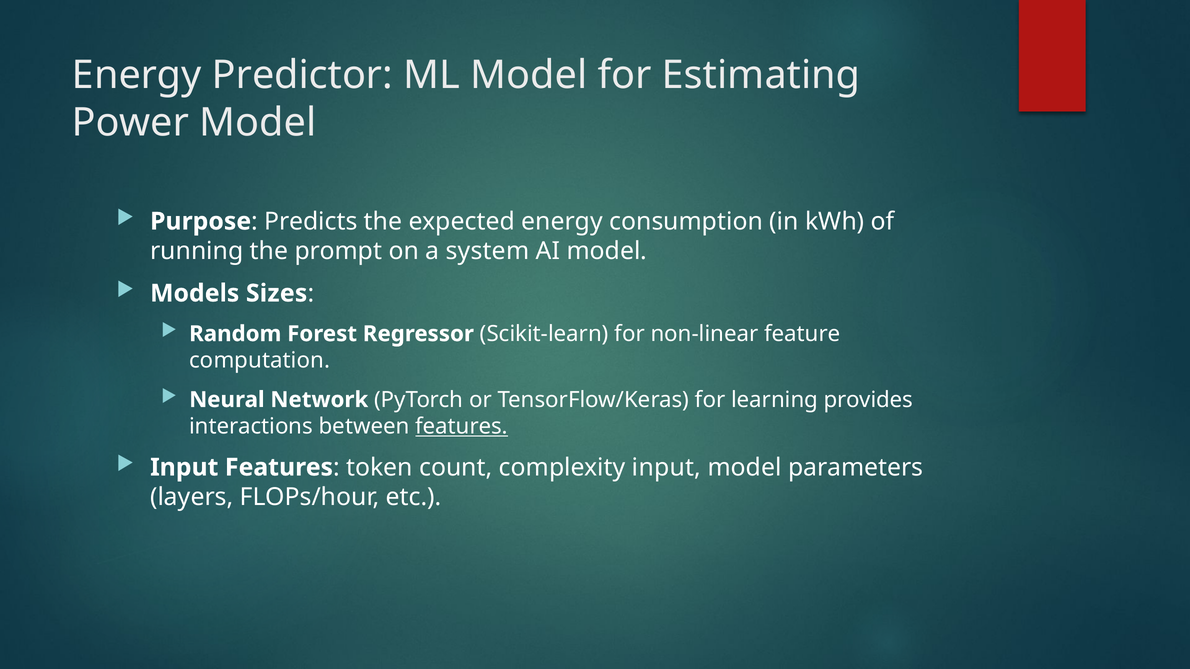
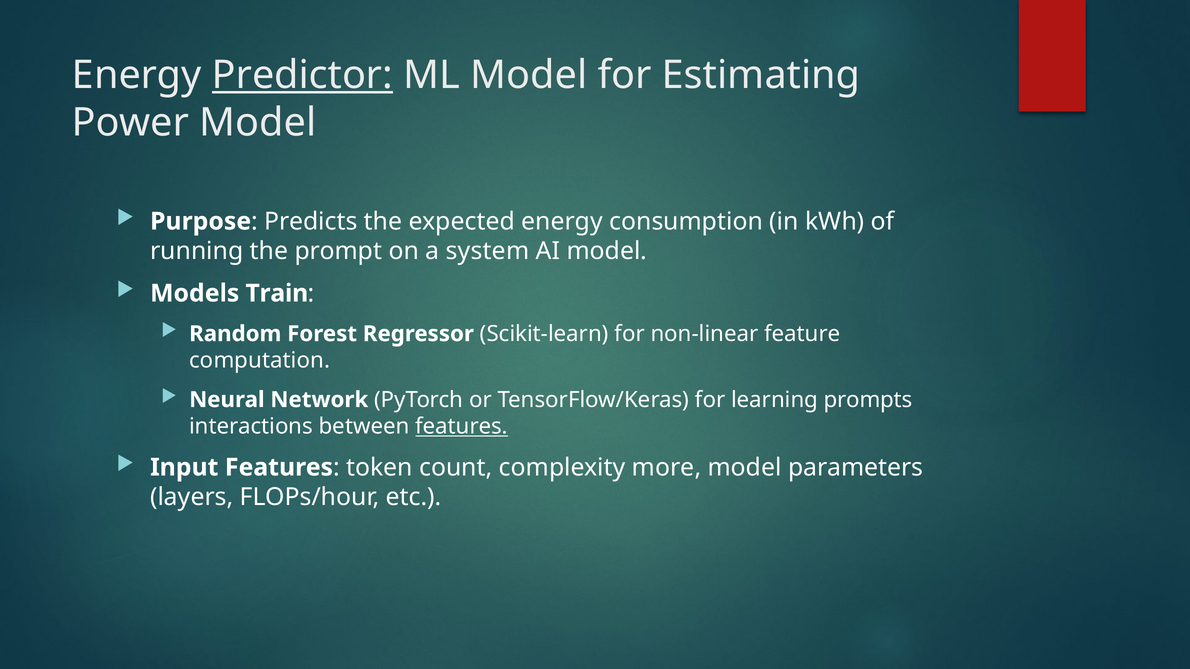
Predictor underline: none -> present
Sizes: Sizes -> Train
provides: provides -> prompts
complexity input: input -> more
